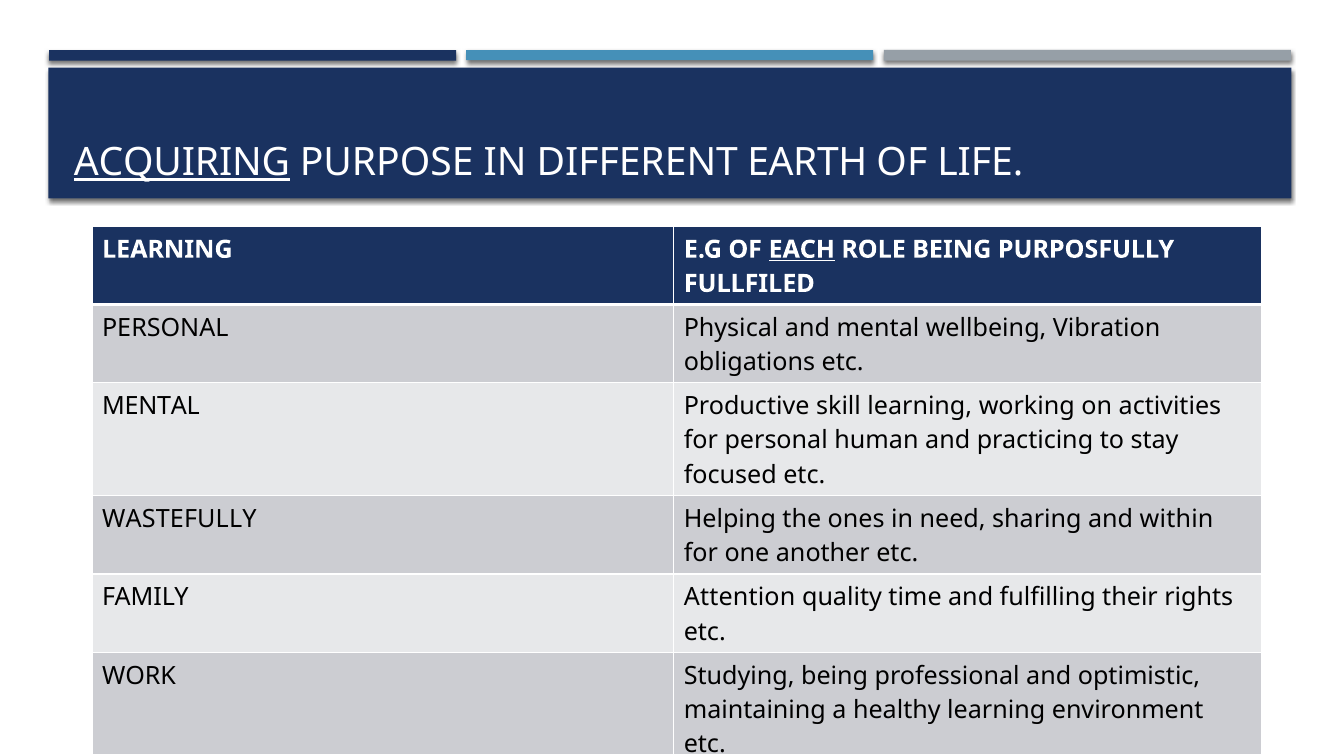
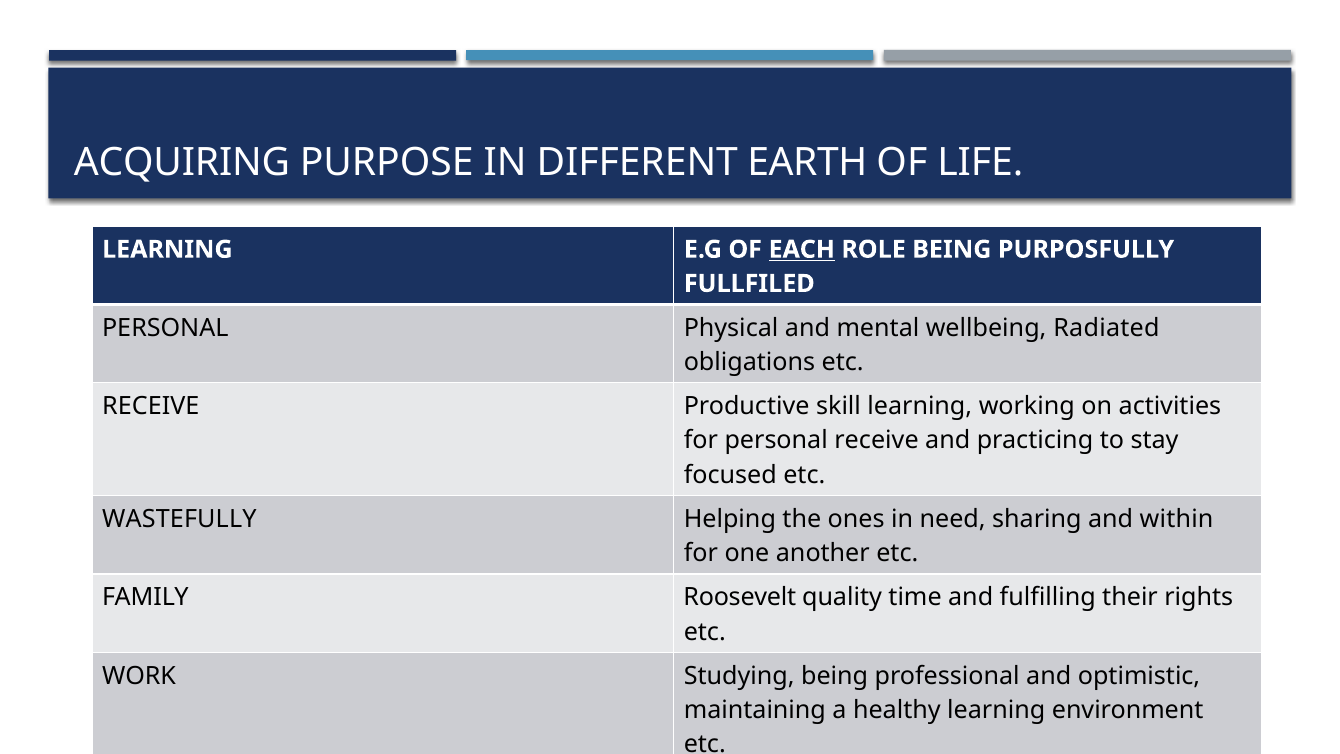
ACQUIRING underline: present -> none
Vibration: Vibration -> Radiated
MENTAL at (151, 406): MENTAL -> RECEIVE
personal human: human -> receive
Attention: Attention -> Roosevelt
